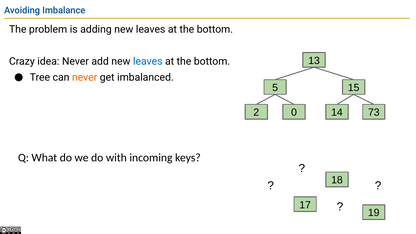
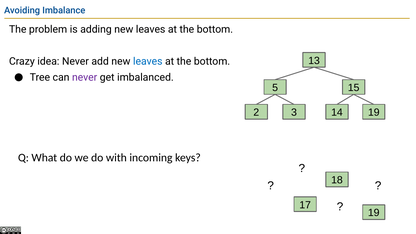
never at (85, 77) colour: orange -> purple
0: 0 -> 3
14 73: 73 -> 19
